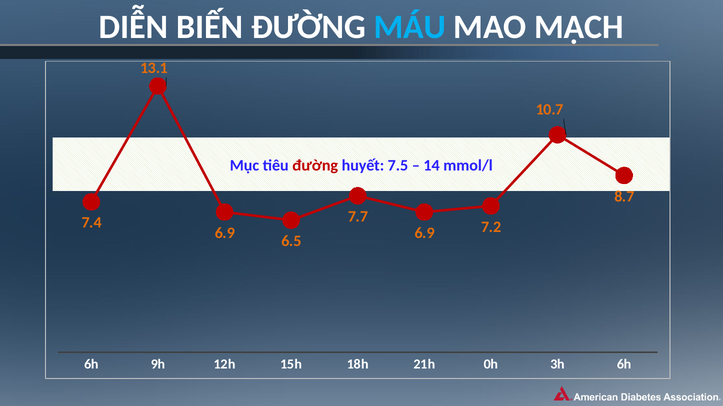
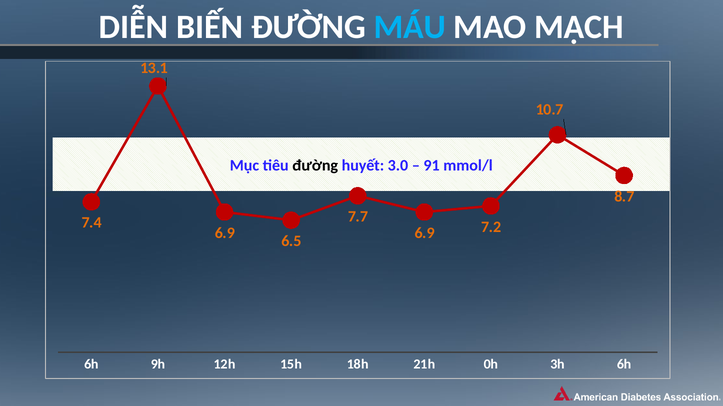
đường at (315, 166) colour: red -> black
7.5: 7.5 -> 3.0
14: 14 -> 91
